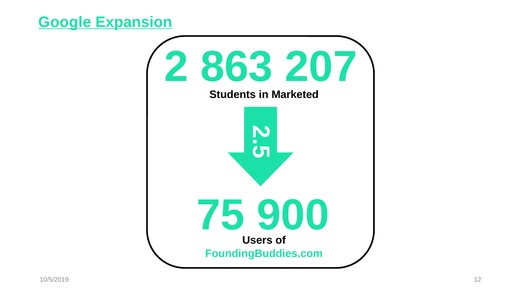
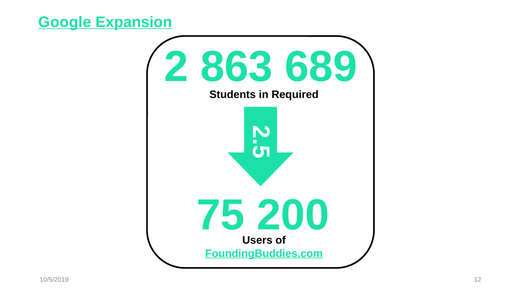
207: 207 -> 689
Marketed: Marketed -> Required
900: 900 -> 200
FoundingBuddies.com underline: none -> present
